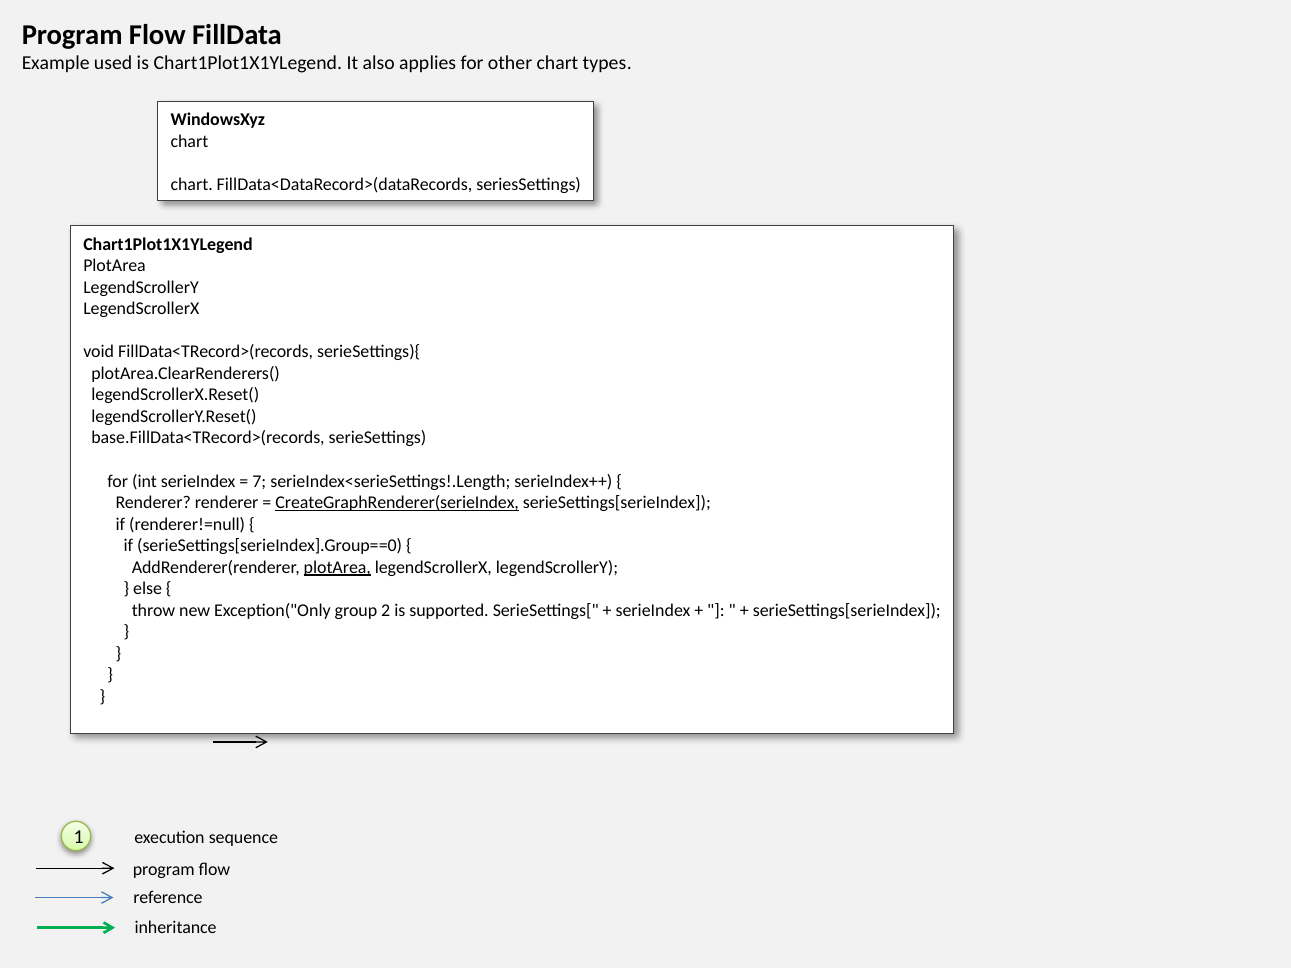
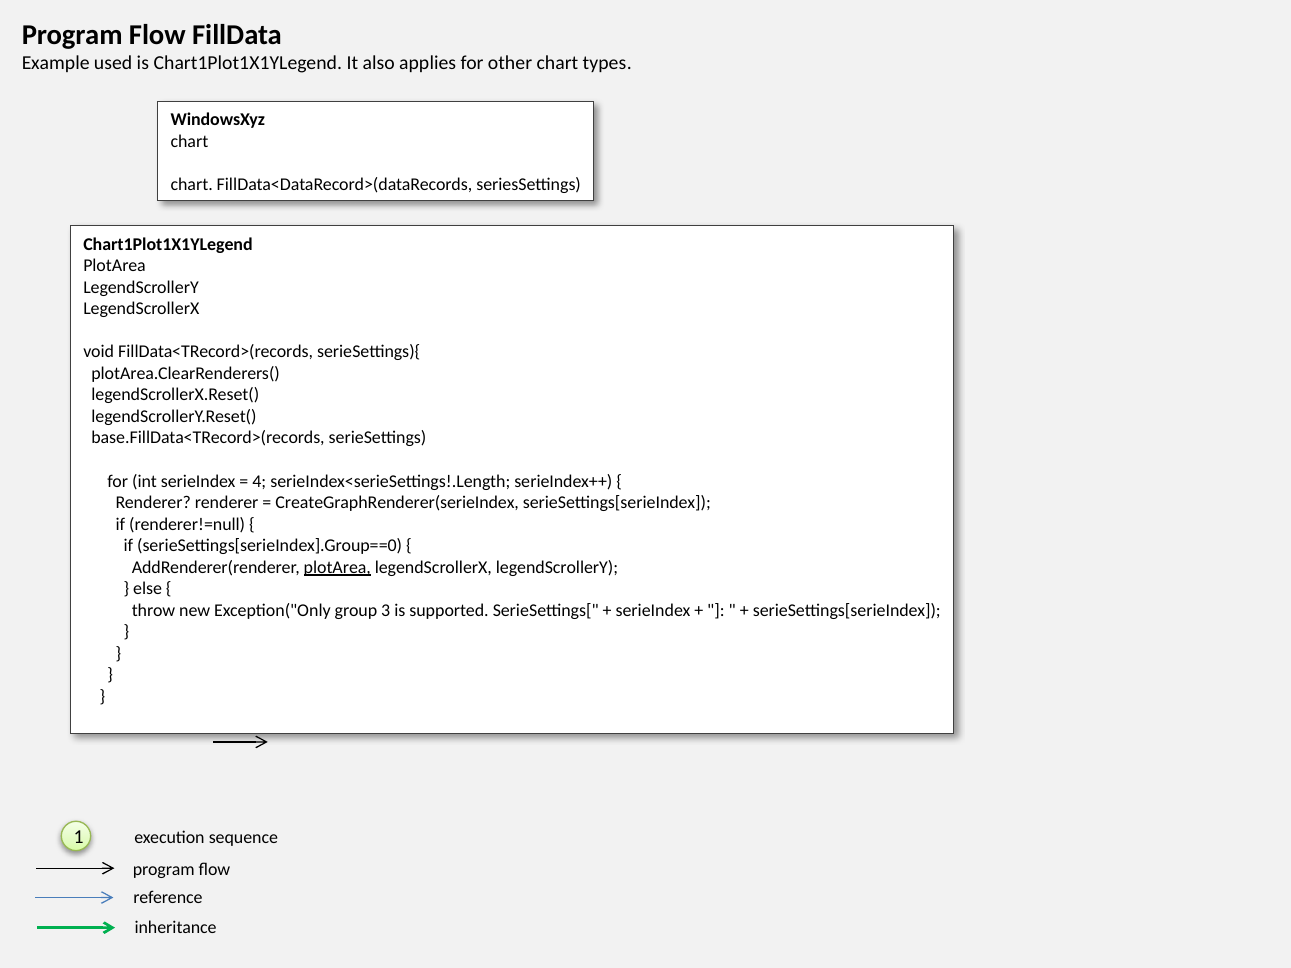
7: 7 -> 4
CreateGraphRenderer(serieIndex underline: present -> none
2: 2 -> 3
